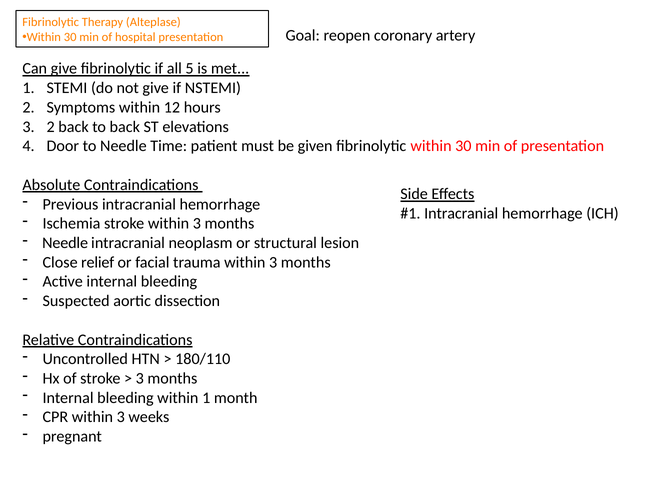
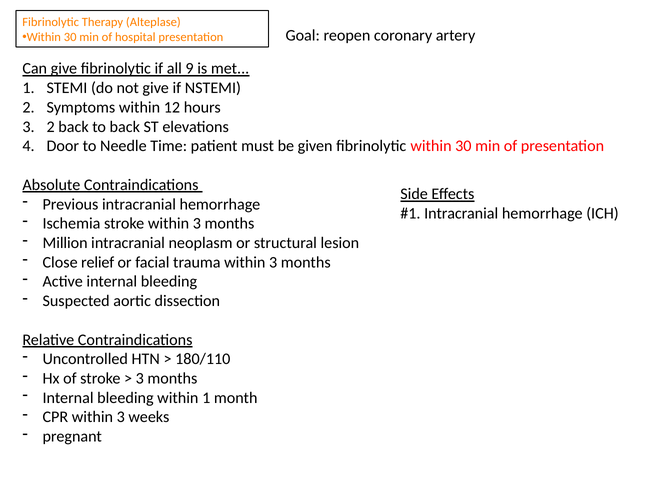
5: 5 -> 9
Needle at (65, 243): Needle -> Million
